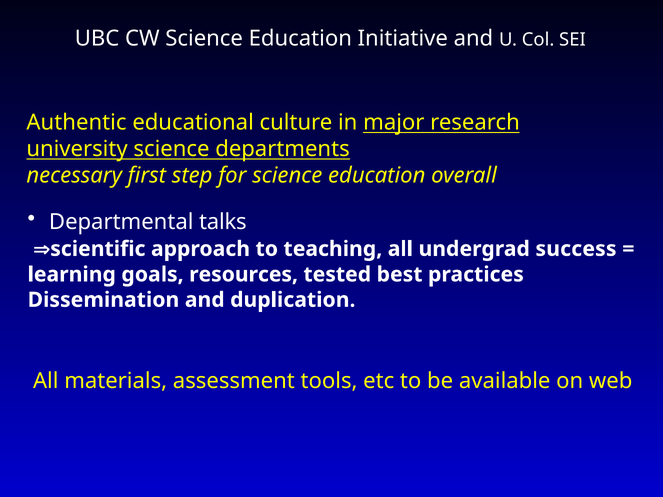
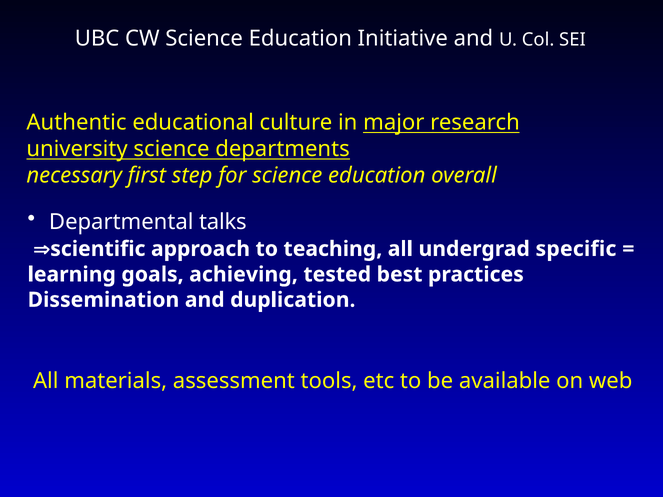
success: success -> specific
resources: resources -> achieving
